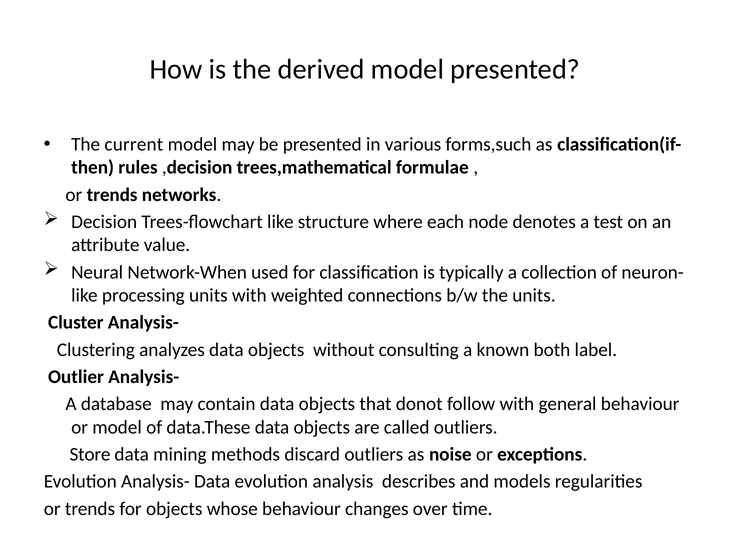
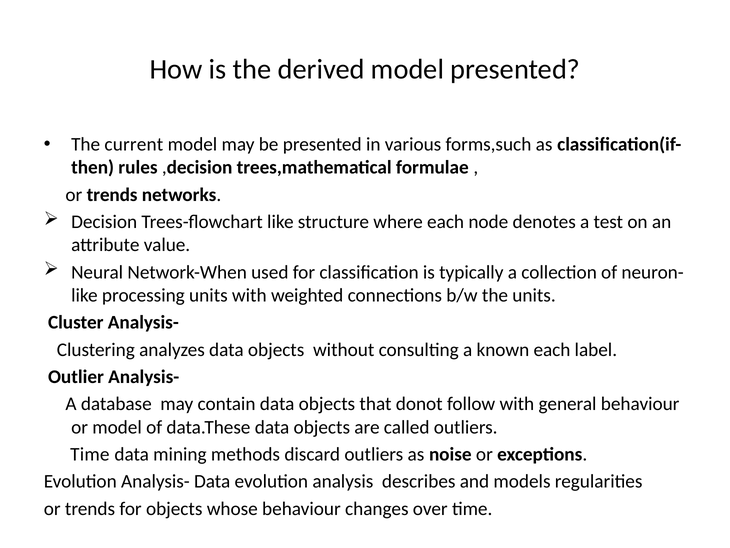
known both: both -> each
Store at (90, 454): Store -> Time
